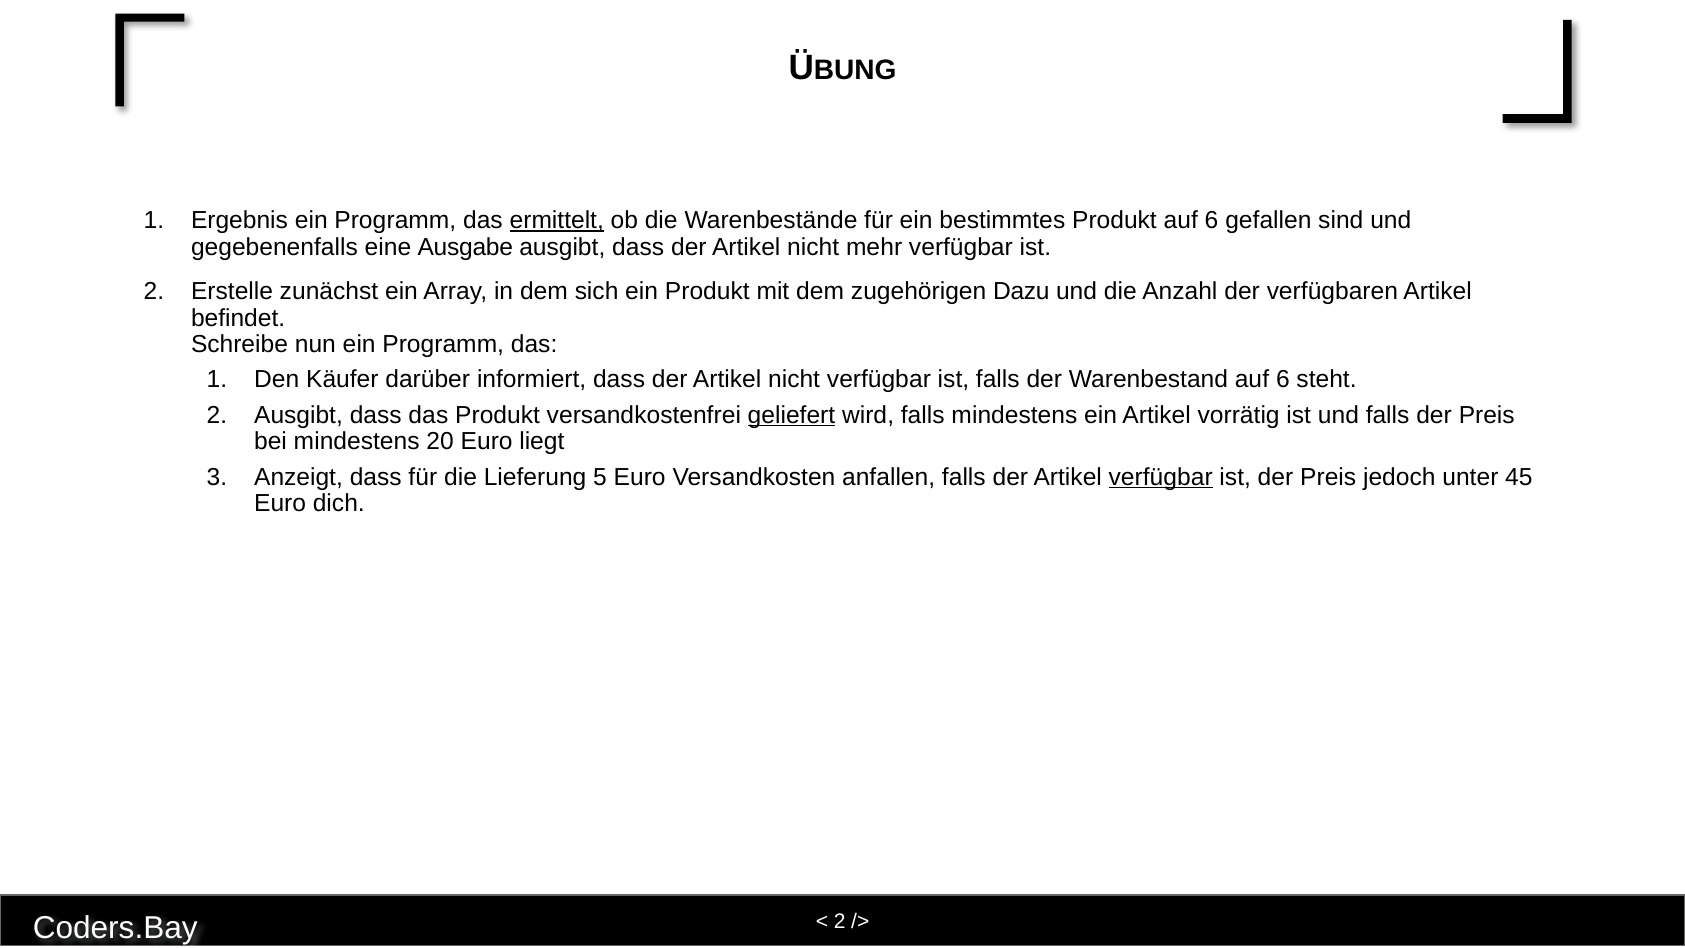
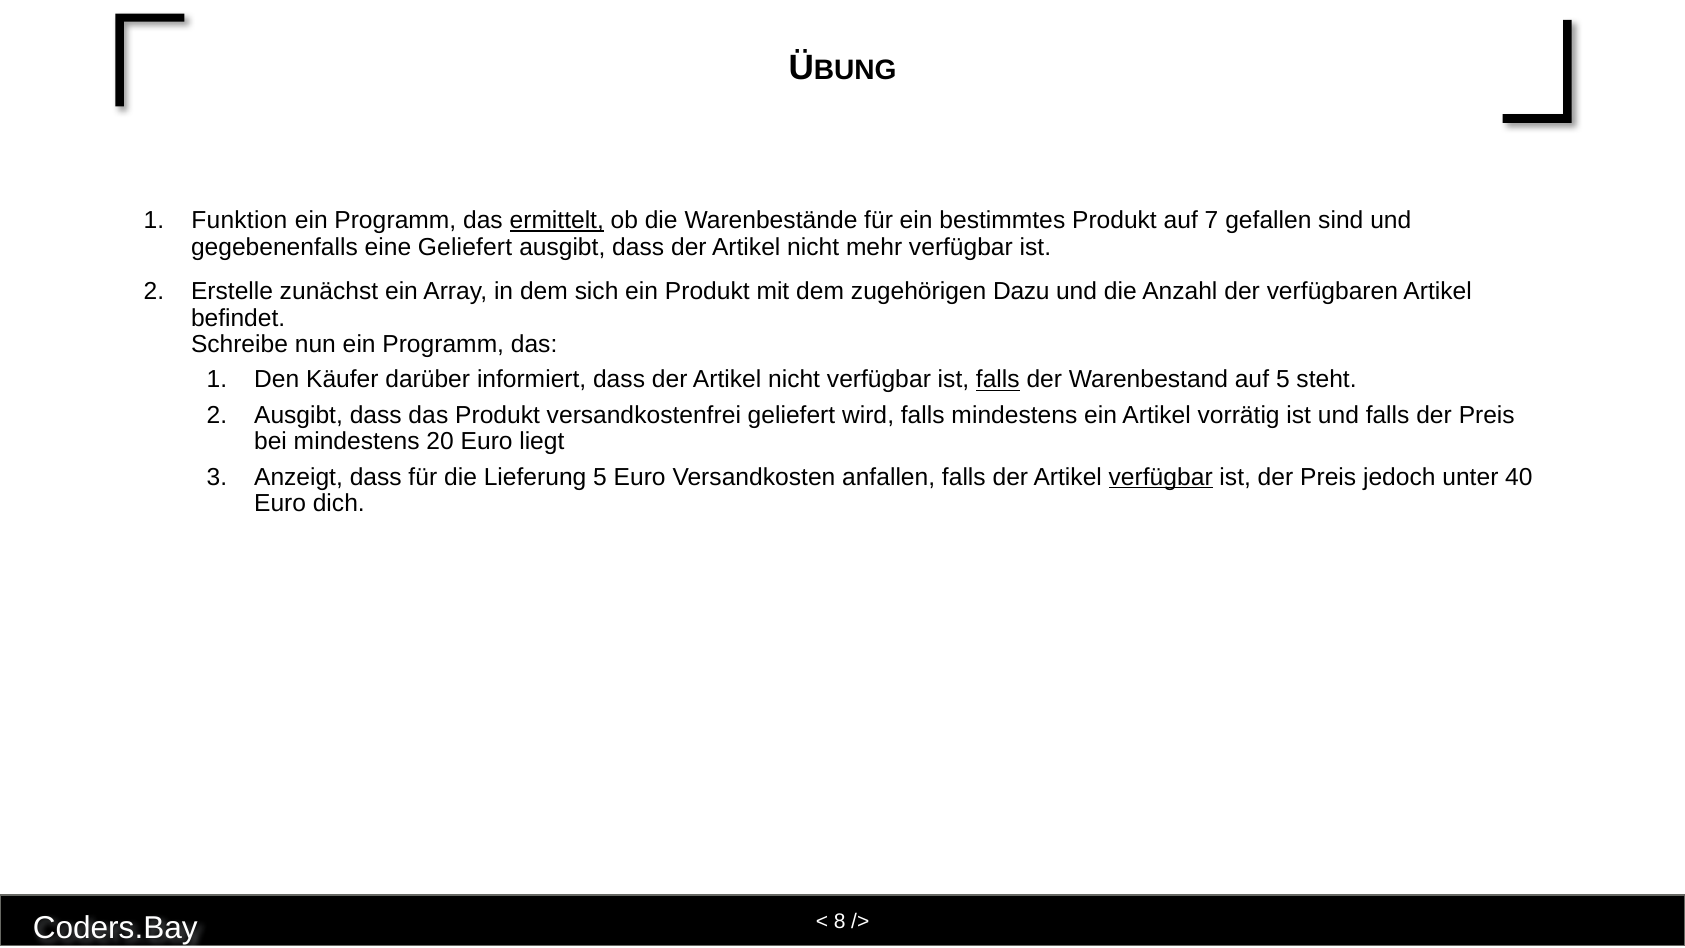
Ergebnis: Ergebnis -> Funktion
Produkt auf 6: 6 -> 7
eine Ausgabe: Ausgabe -> Geliefert
falls at (998, 380) underline: none -> present
Warenbestand auf 6: 6 -> 5
geliefert at (791, 415) underline: present -> none
45: 45 -> 40
2 at (840, 922): 2 -> 8
